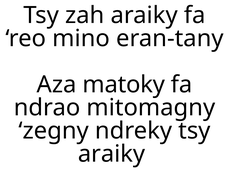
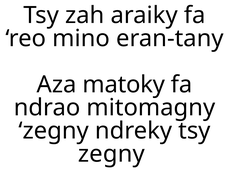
araiky at (111, 155): araiky -> zegny
